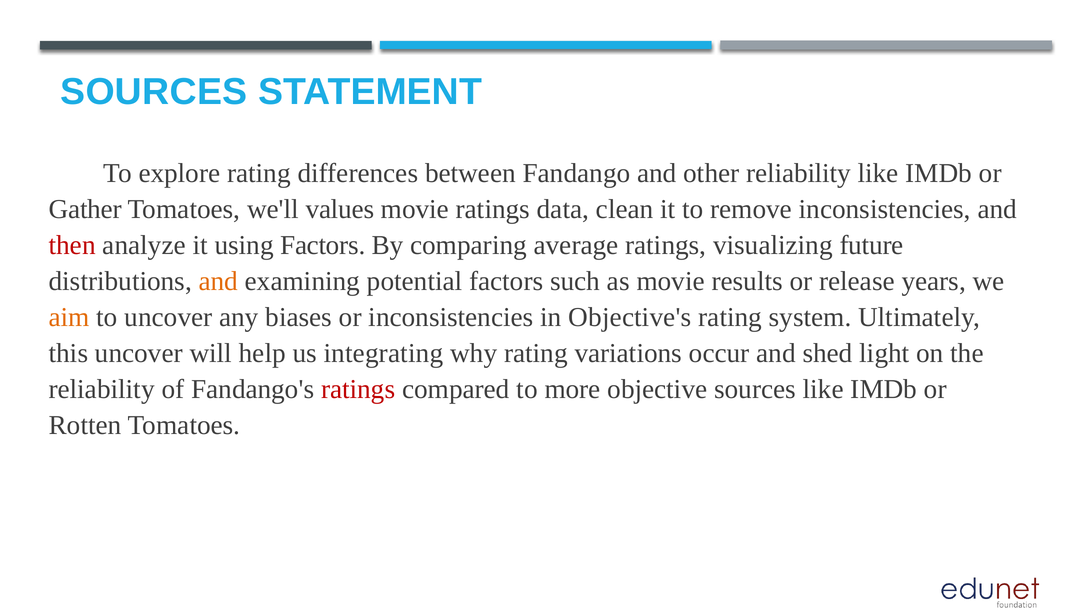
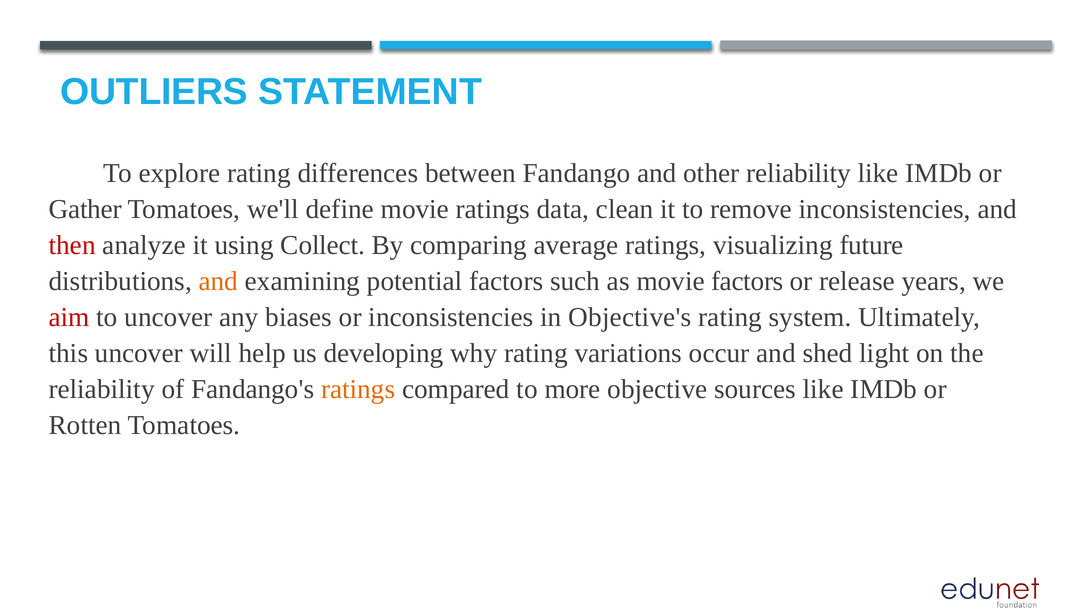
SOURCES at (154, 92): SOURCES -> OUTLIERS
values: values -> define
using Factors: Factors -> Collect
movie results: results -> factors
aim colour: orange -> red
integrating: integrating -> developing
ratings at (358, 390) colour: red -> orange
